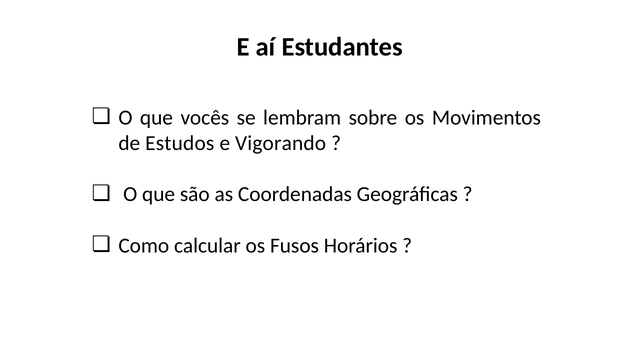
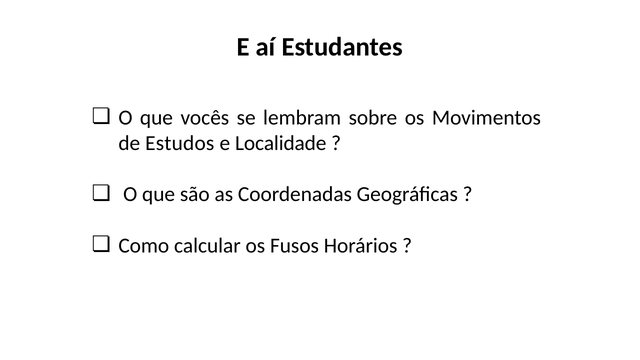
Vigorando: Vigorando -> Localidade
